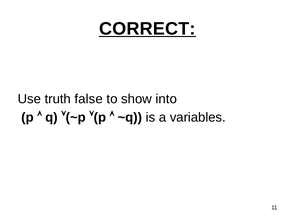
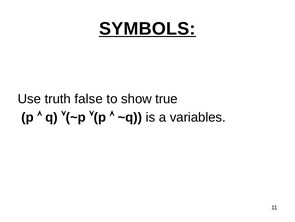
CORRECT: CORRECT -> SYMBOLS
into: into -> true
